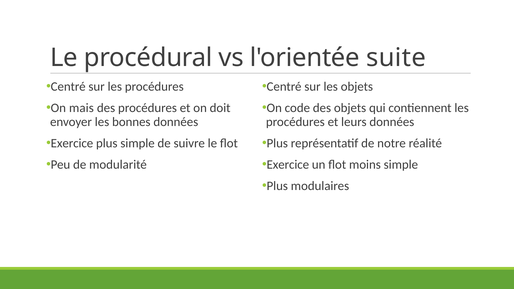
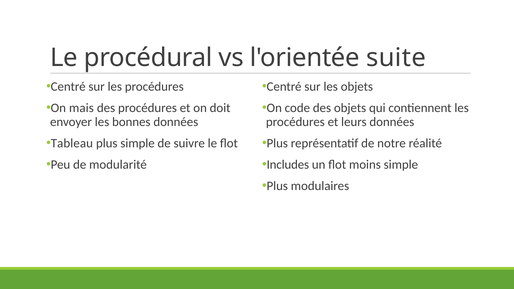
Exercice at (72, 143): Exercice -> Tableau
Exercice at (288, 165): Exercice -> Includes
